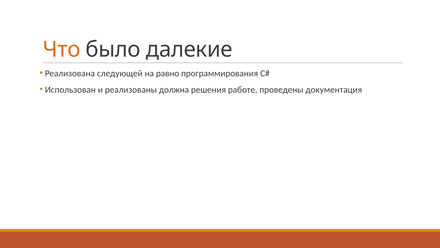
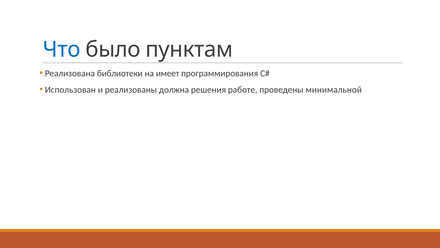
Что colour: orange -> blue
далекие: далекие -> пунктам
следующей: следующей -> библиотеки
равно: равно -> имеет
документация: документация -> минимальной
